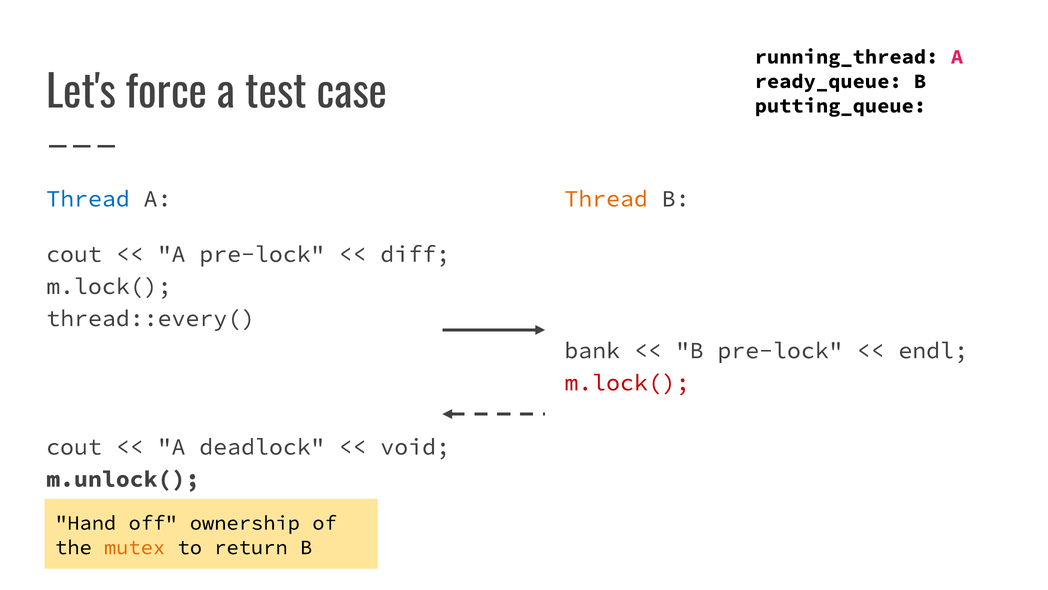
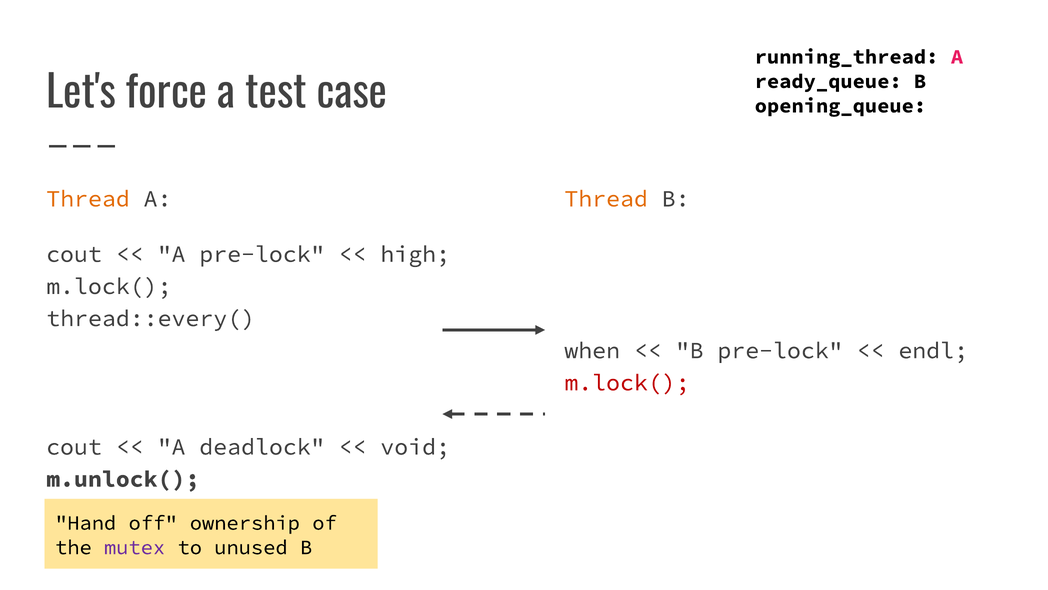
putting_queue: putting_queue -> opening_queue
Thread at (88, 199) colour: blue -> orange
diff: diff -> high
bank: bank -> when
mutex colour: orange -> purple
return: return -> unused
